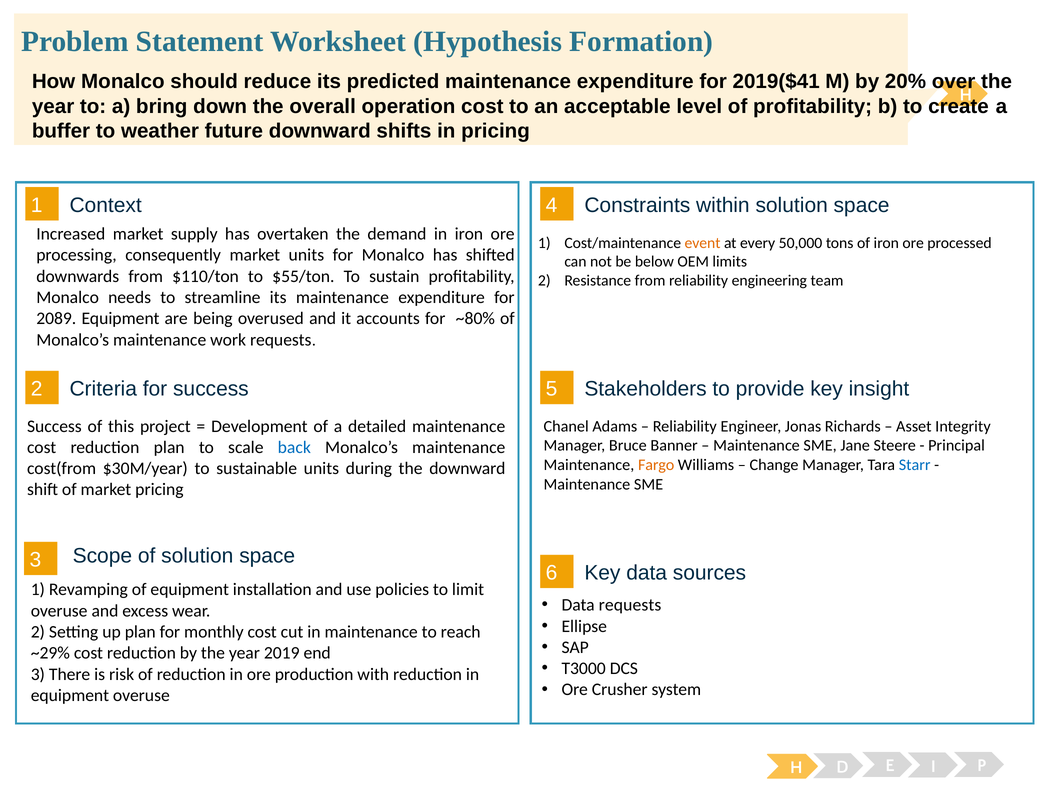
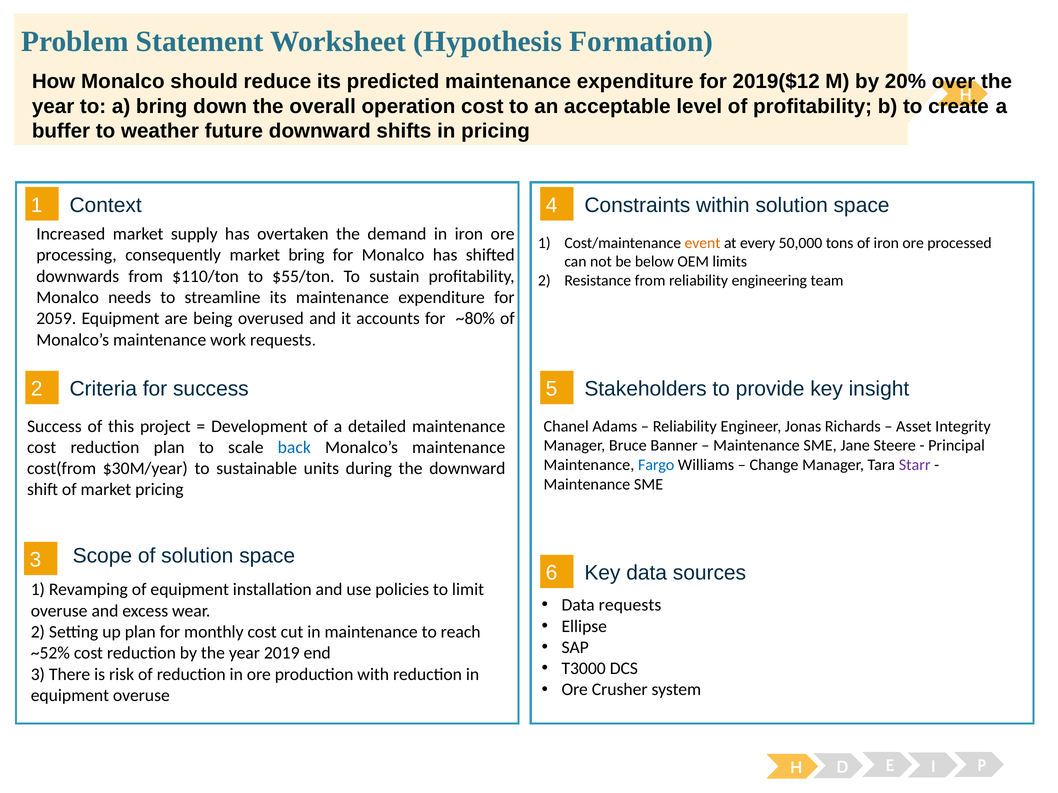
2019($41: 2019($41 -> 2019($12
market units: units -> bring
2089: 2089 -> 2059
Fargo colour: orange -> blue
Starr colour: blue -> purple
~29%: ~29% -> ~52%
